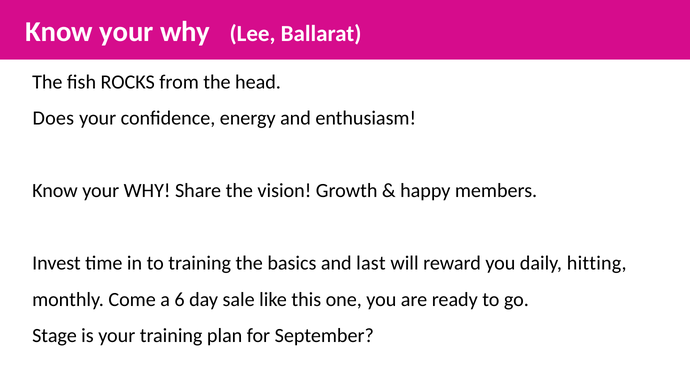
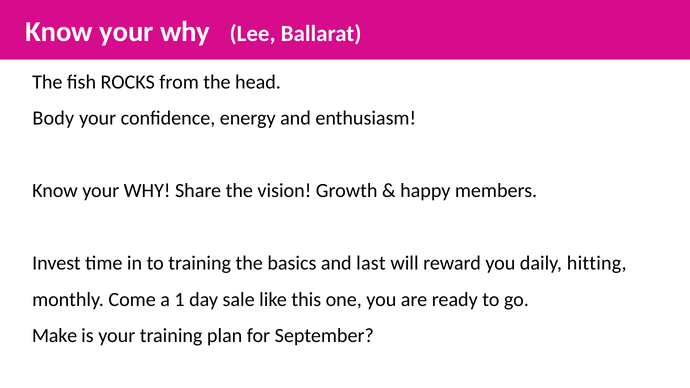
Does: Does -> Body
6: 6 -> 1
Stage: Stage -> Make
